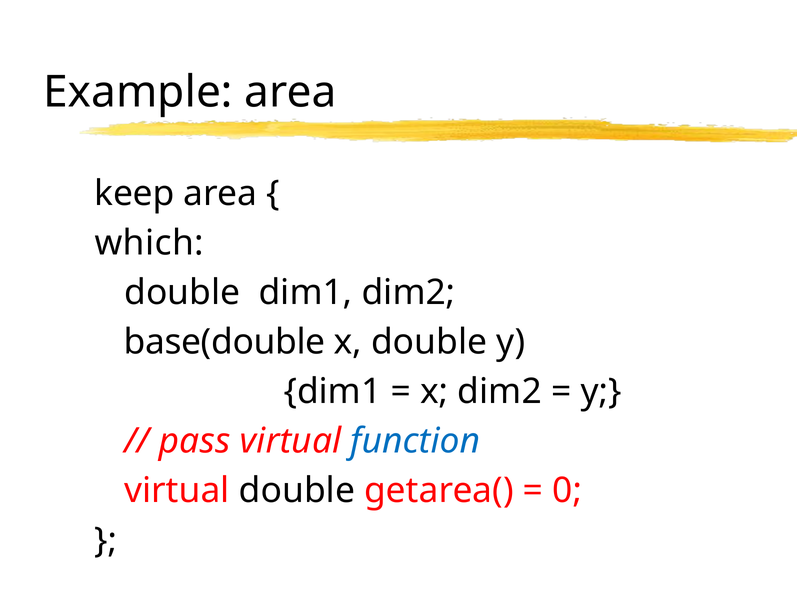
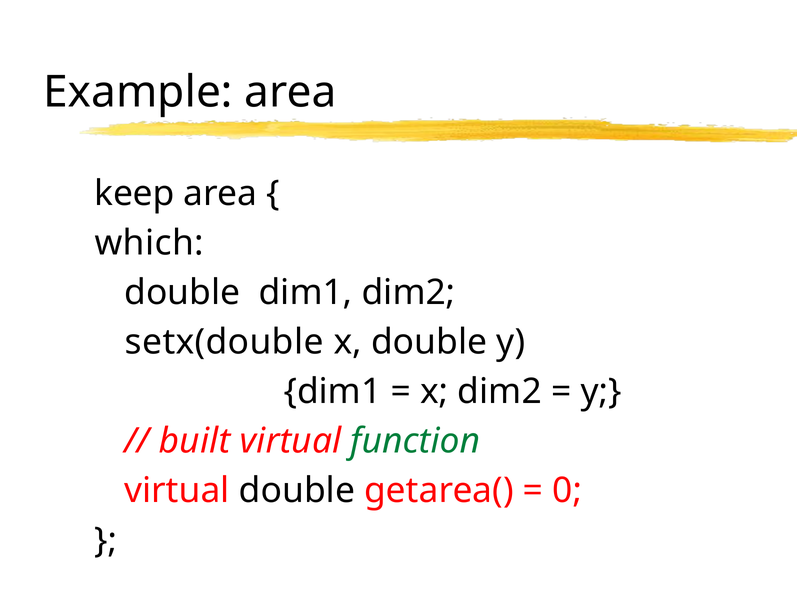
base(double: base(double -> setx(double
pass: pass -> built
function colour: blue -> green
